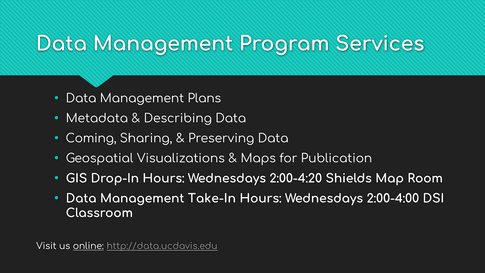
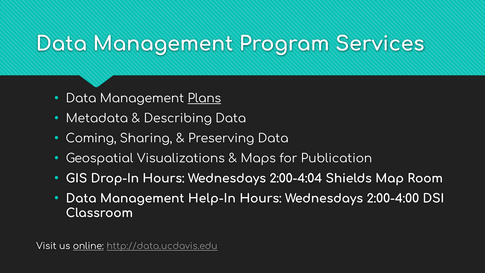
Plans underline: none -> present
2:00-4:20: 2:00-4:20 -> 2:00-4:04
Take-In: Take-In -> Help-In
